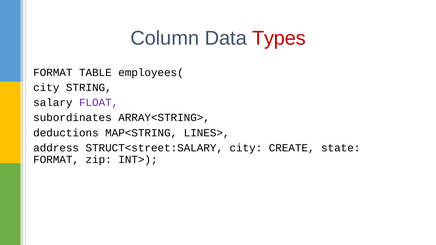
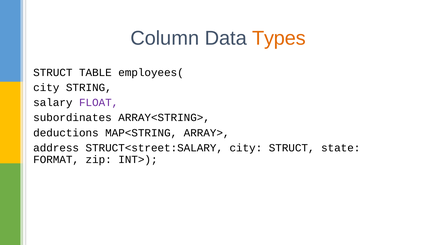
Types colour: red -> orange
FORMAT at (53, 73): FORMAT -> STRUCT
LINES>: LINES> -> ARRAY>
city CREATE: CREATE -> STRUCT
